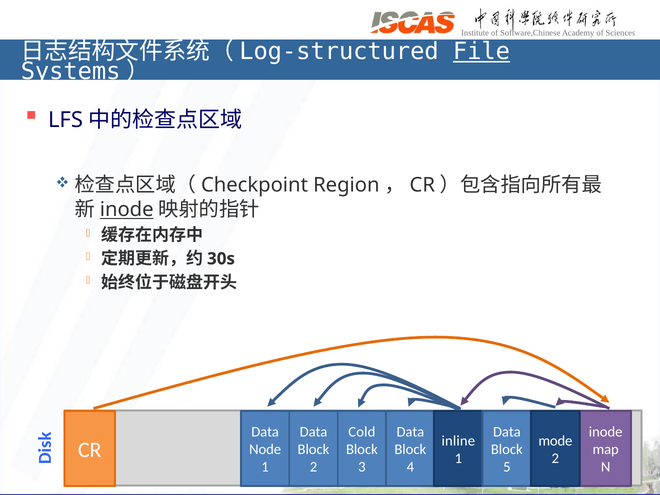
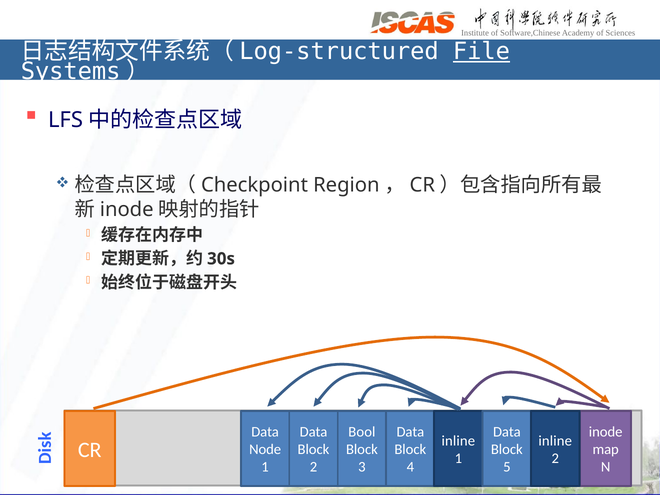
inode at (127, 210) underline: present -> none
Cold: Cold -> Bool
mode at (555, 441): mode -> inline
